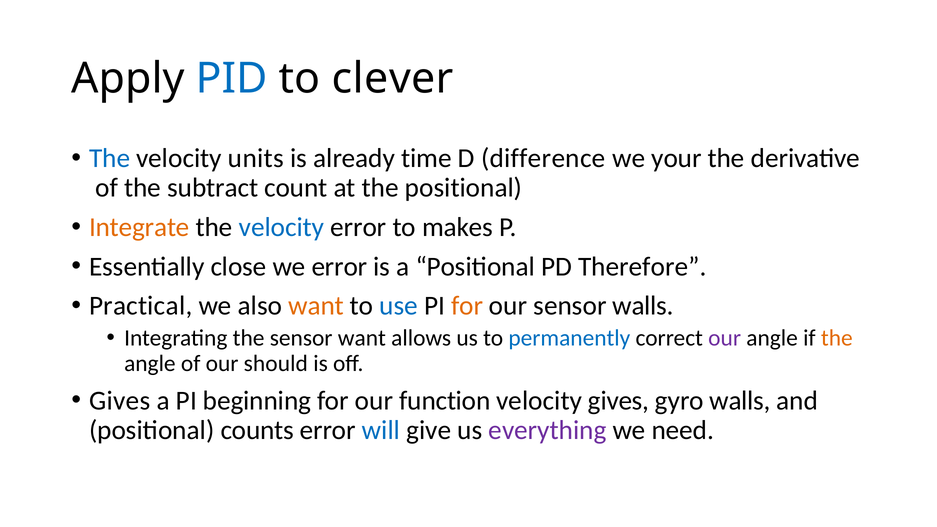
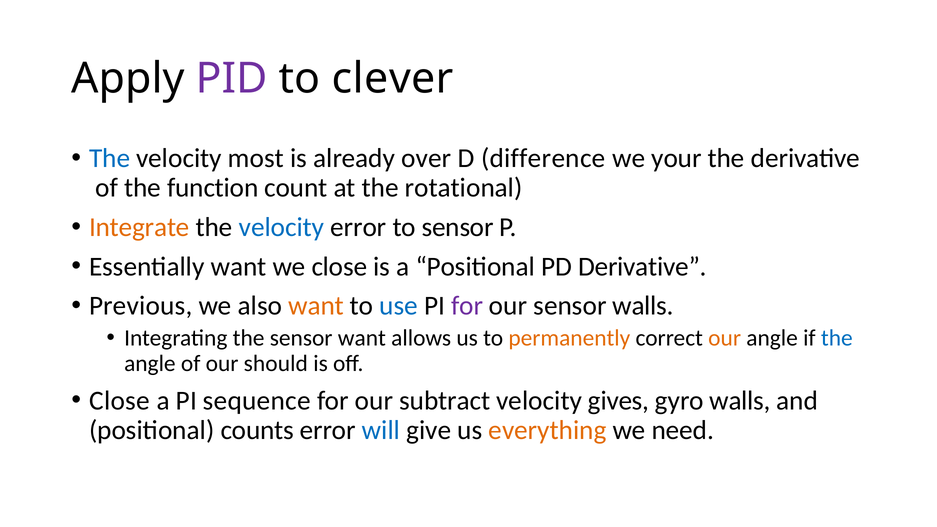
PID colour: blue -> purple
units: units -> most
time: time -> over
subtract: subtract -> function
the positional: positional -> rotational
to makes: makes -> sensor
Essentially close: close -> want
we error: error -> close
PD Therefore: Therefore -> Derivative
Practical: Practical -> Previous
for at (467, 306) colour: orange -> purple
permanently colour: blue -> orange
our at (725, 338) colour: purple -> orange
the at (837, 338) colour: orange -> blue
Gives at (120, 401): Gives -> Close
beginning: beginning -> sequence
function: function -> subtract
everything colour: purple -> orange
